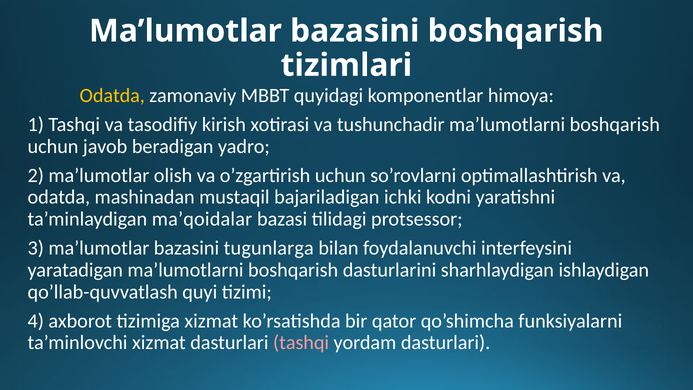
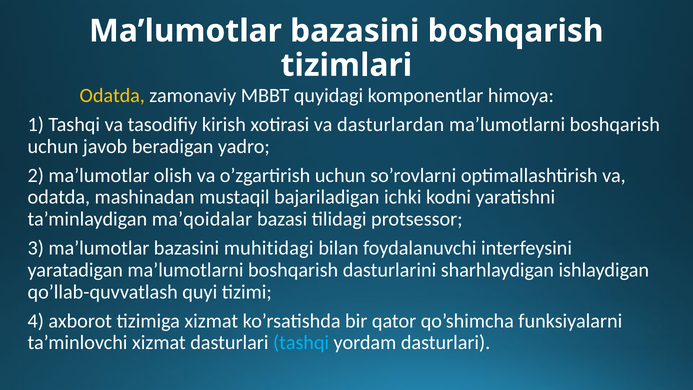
tushunchadir: tushunchadir -> dasturlardan
tugunlarga: tugunlarga -> muhitidagi
tashqi at (301, 343) colour: pink -> light blue
